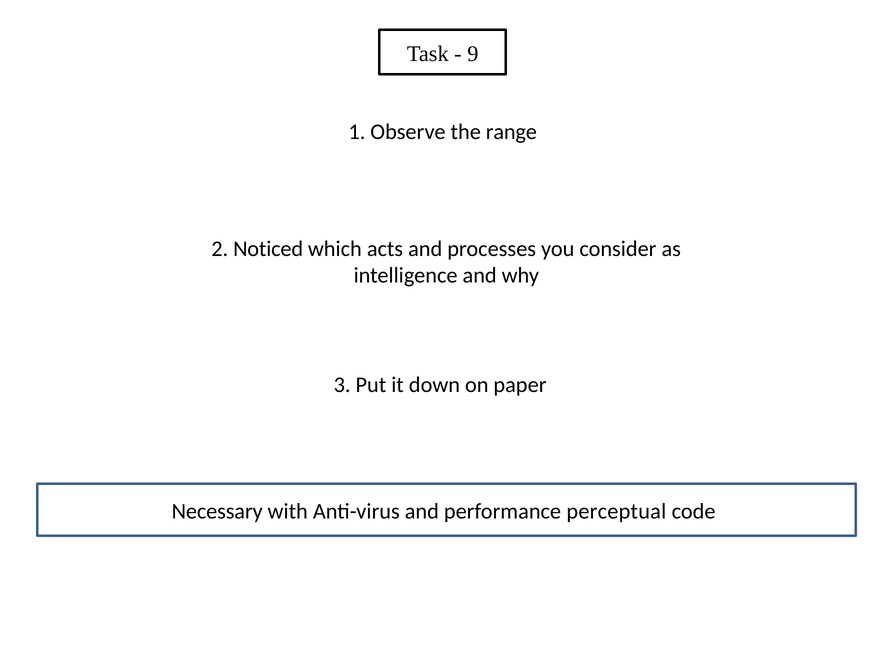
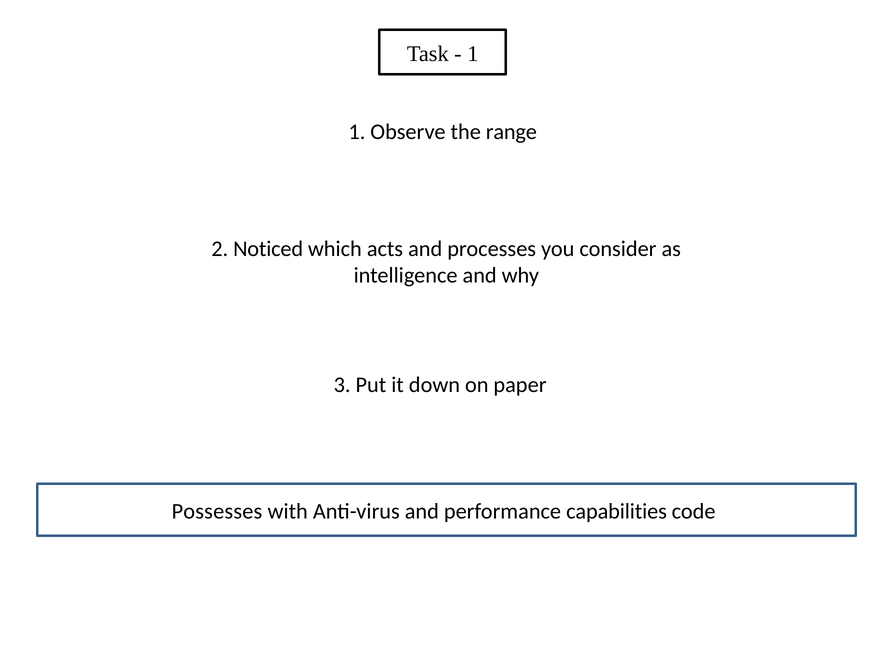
9 at (473, 54): 9 -> 1
Necessary: Necessary -> Possesses
perceptual: perceptual -> capabilities
